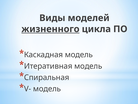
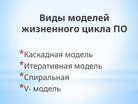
жизненного underline: present -> none
